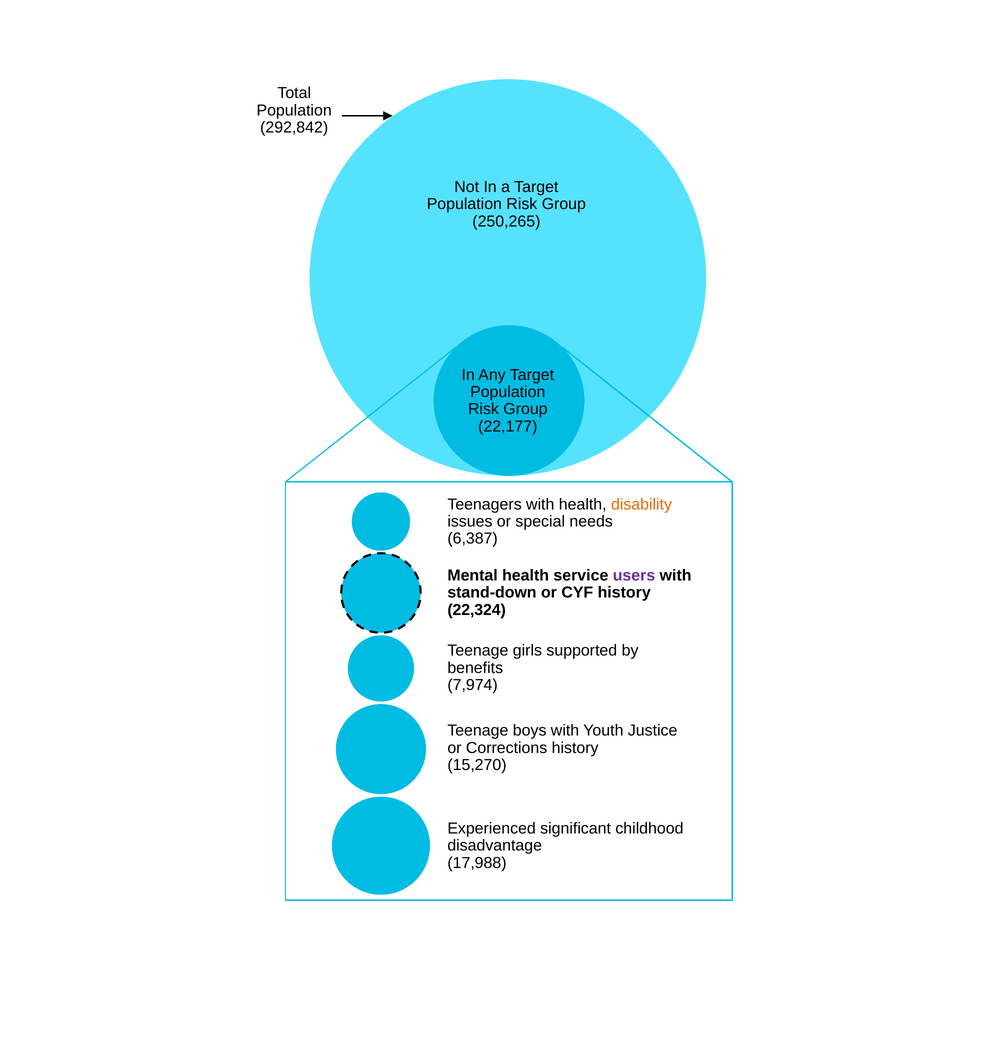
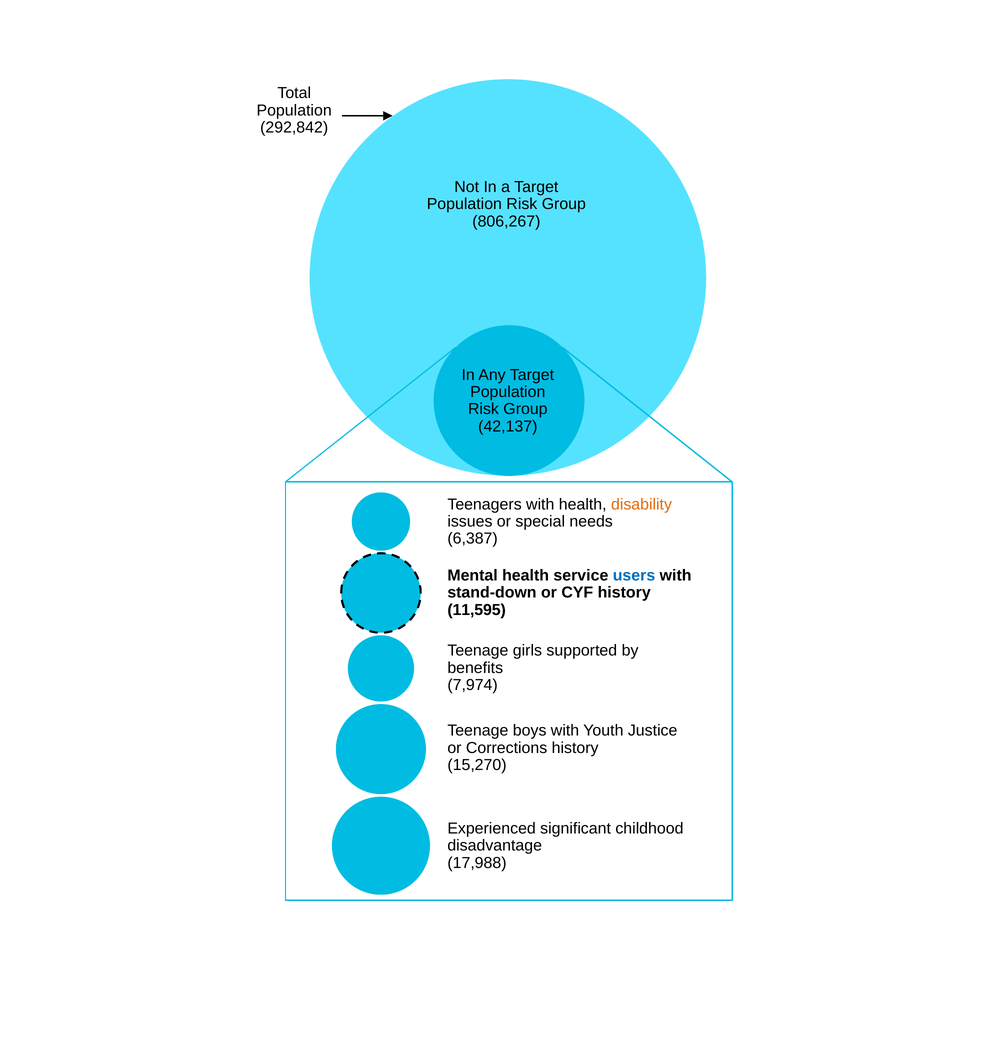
250,265: 250,265 -> 806,267
22,177: 22,177 -> 42,137
users colour: purple -> blue
22,324: 22,324 -> 11,595
